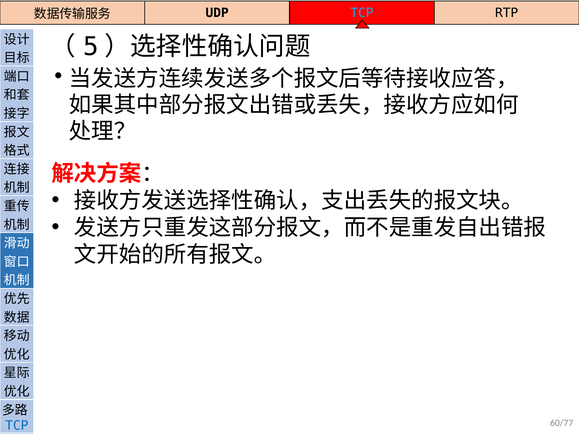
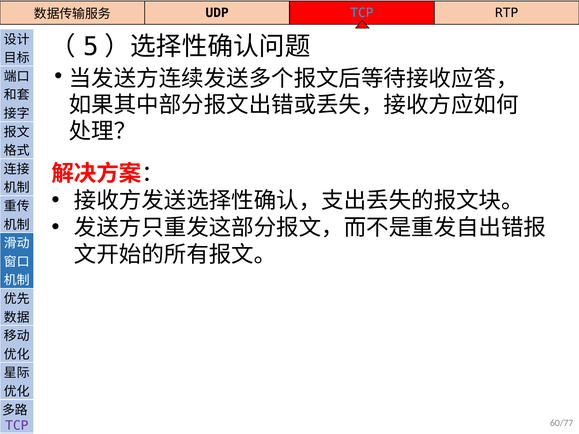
TCP at (17, 426) colour: blue -> purple
